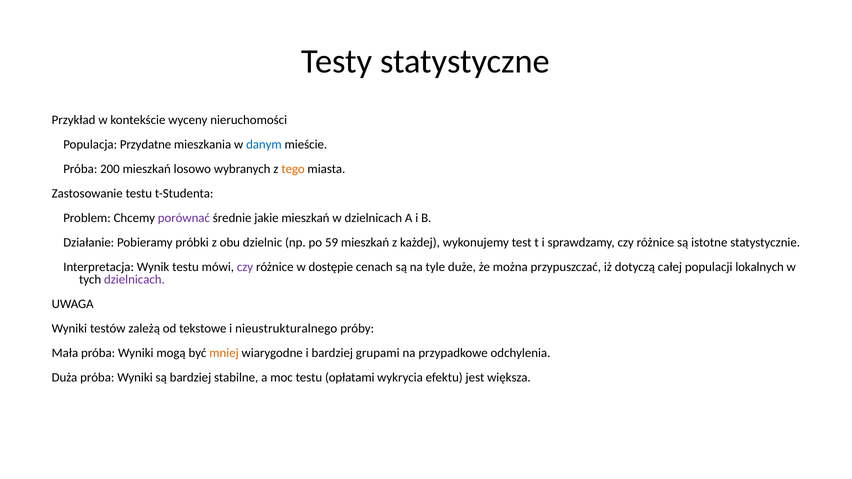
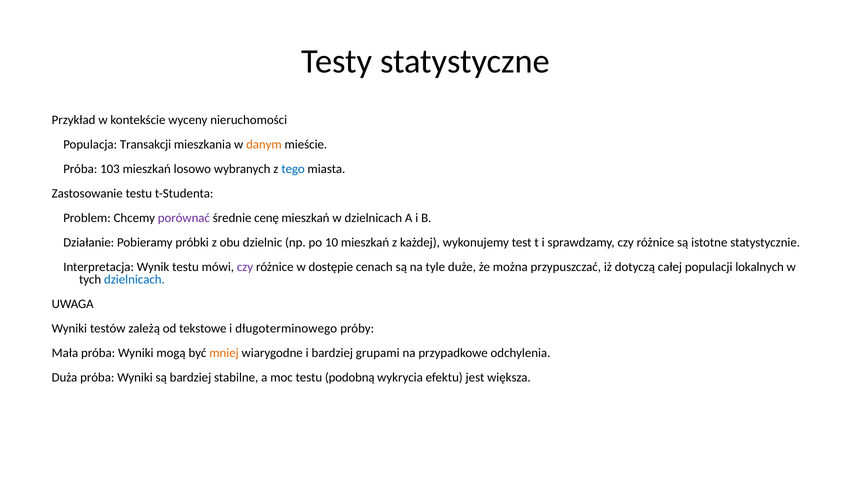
Przydatne: Przydatne -> Transakcji
danym colour: blue -> orange
200: 200 -> 103
tego colour: orange -> blue
jakie: jakie -> cenę
59: 59 -> 10
dzielnicach at (134, 280) colour: purple -> blue
nieustrukturalnego: nieustrukturalnego -> długoterminowego
opłatami: opłatami -> podobną
